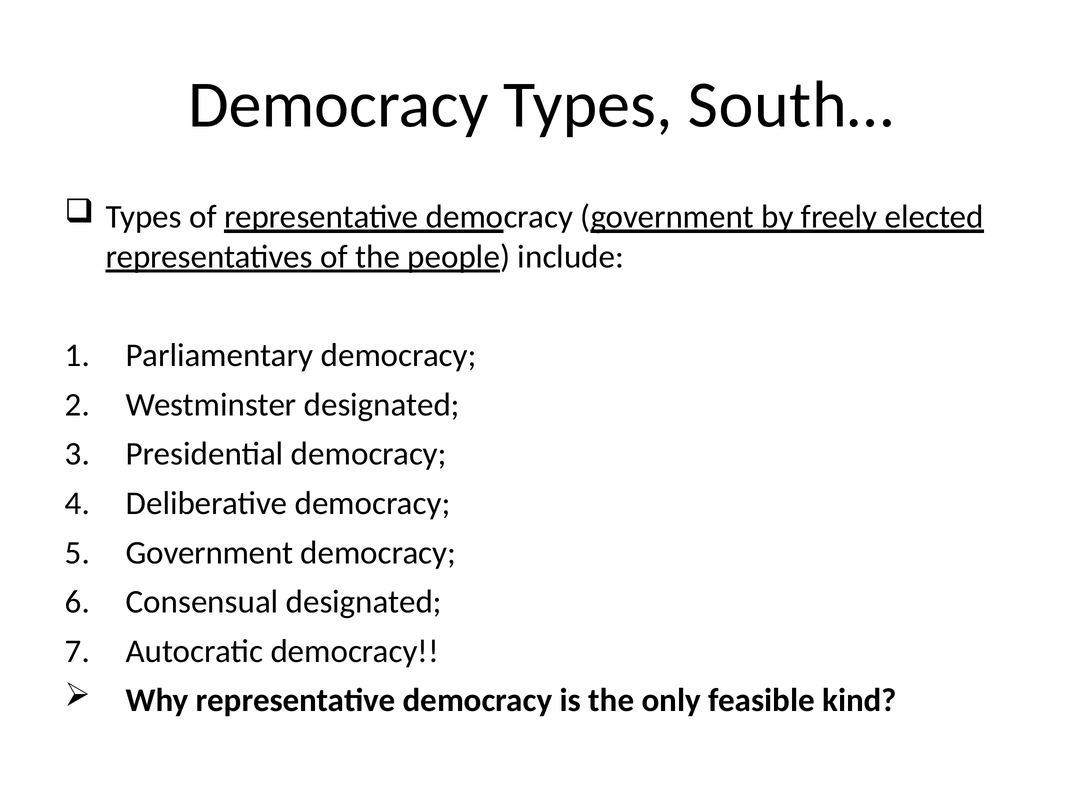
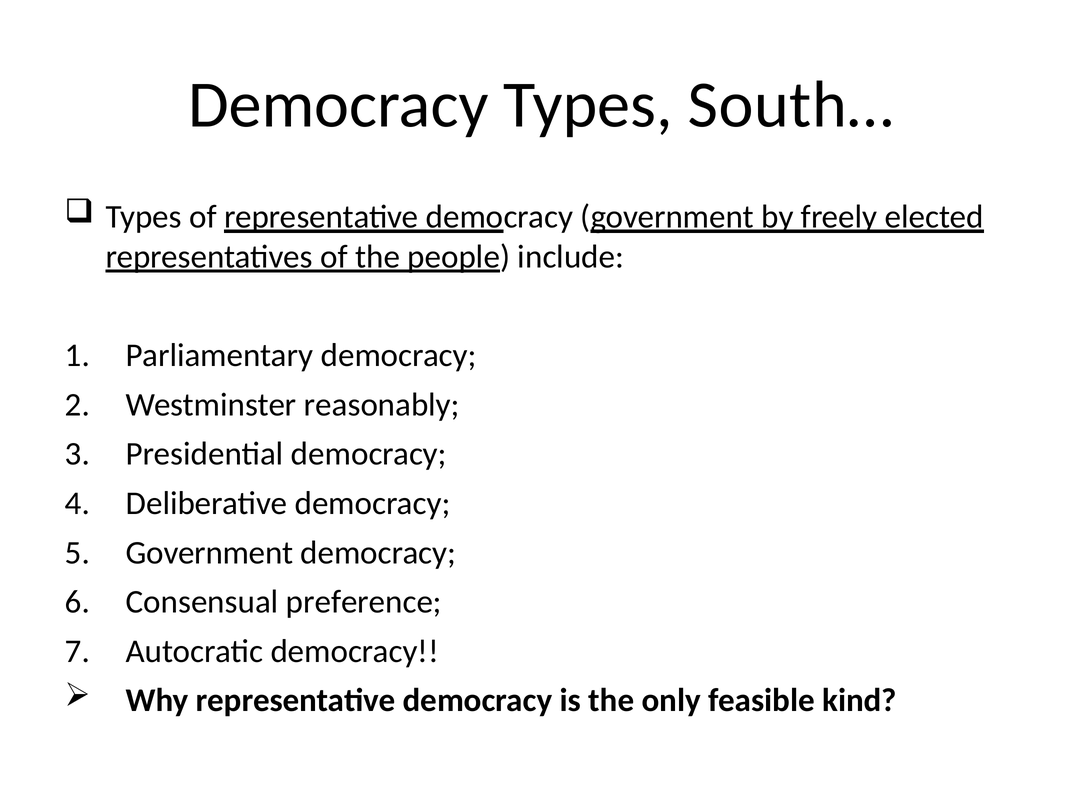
Westminster designated: designated -> reasonably
Consensual designated: designated -> preference
